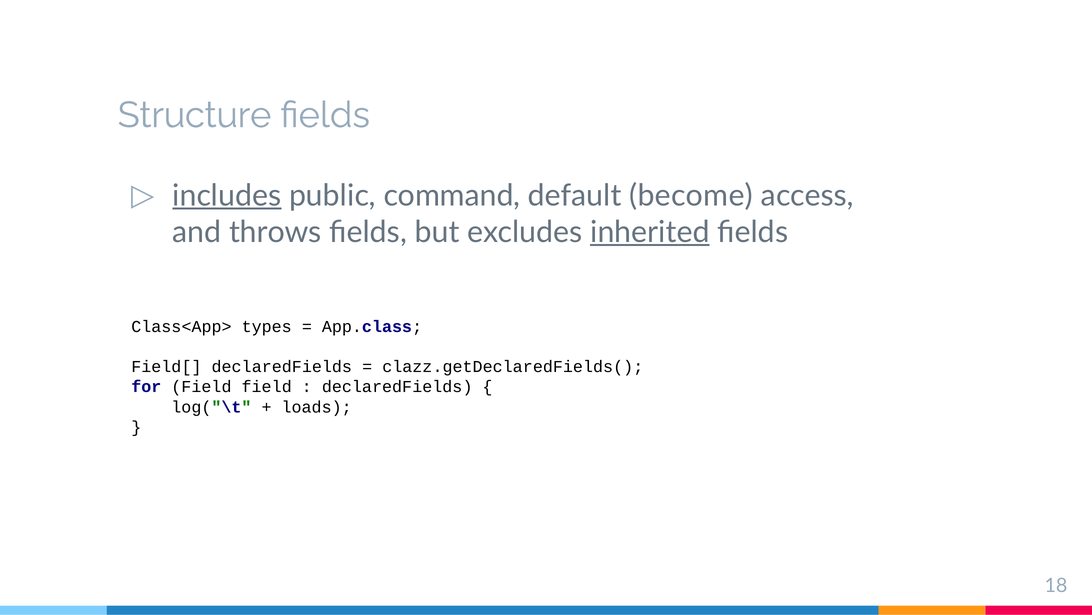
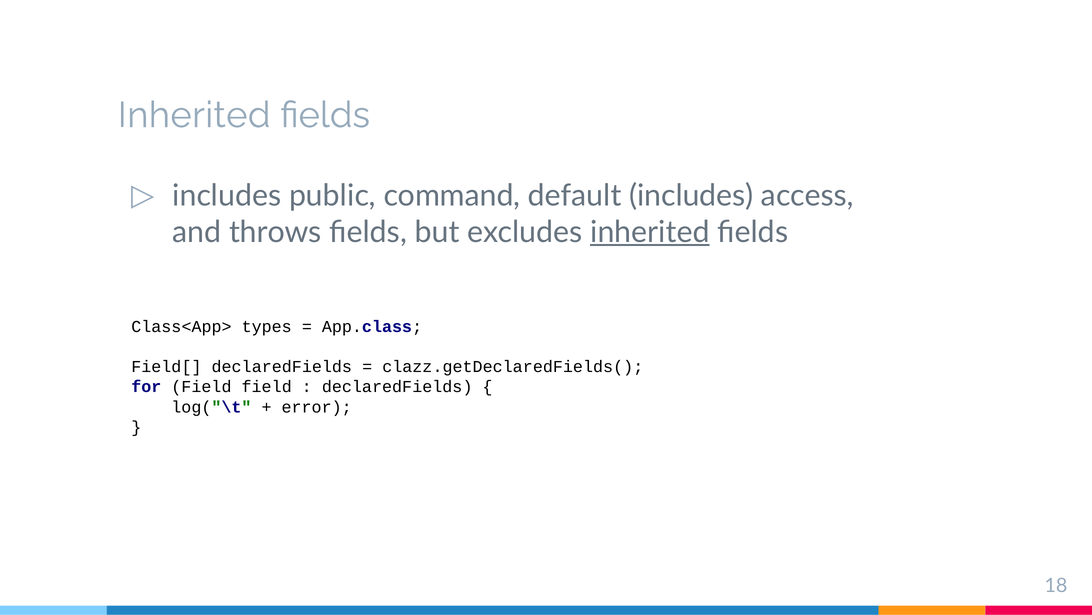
Structure at (195, 115): Structure -> Inherited
includes at (227, 195) underline: present -> none
default become: become -> includes
loads: loads -> error
